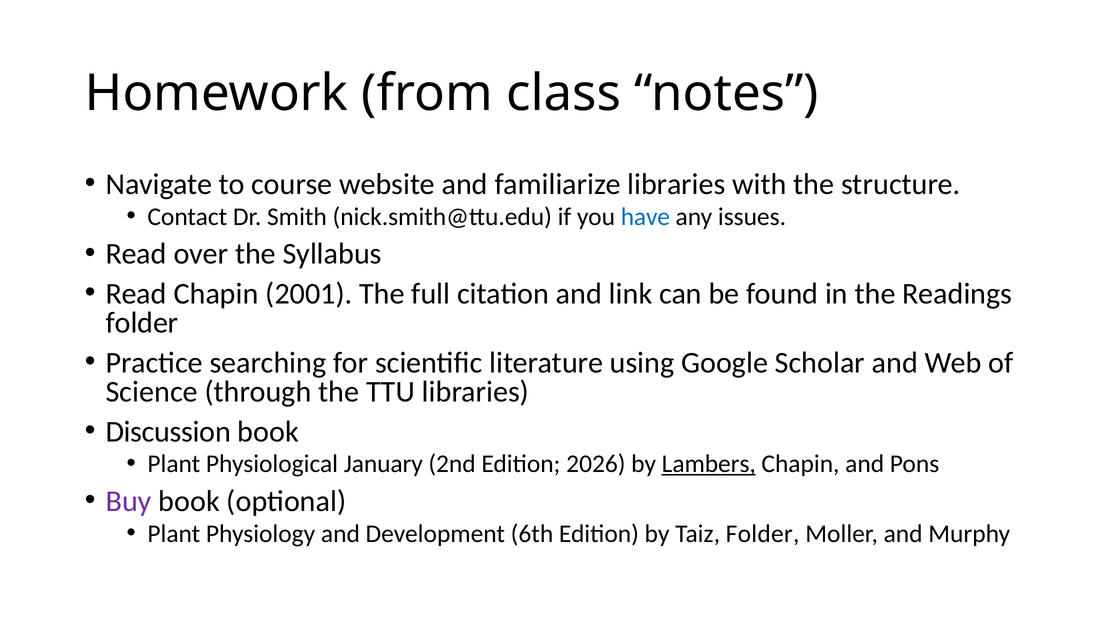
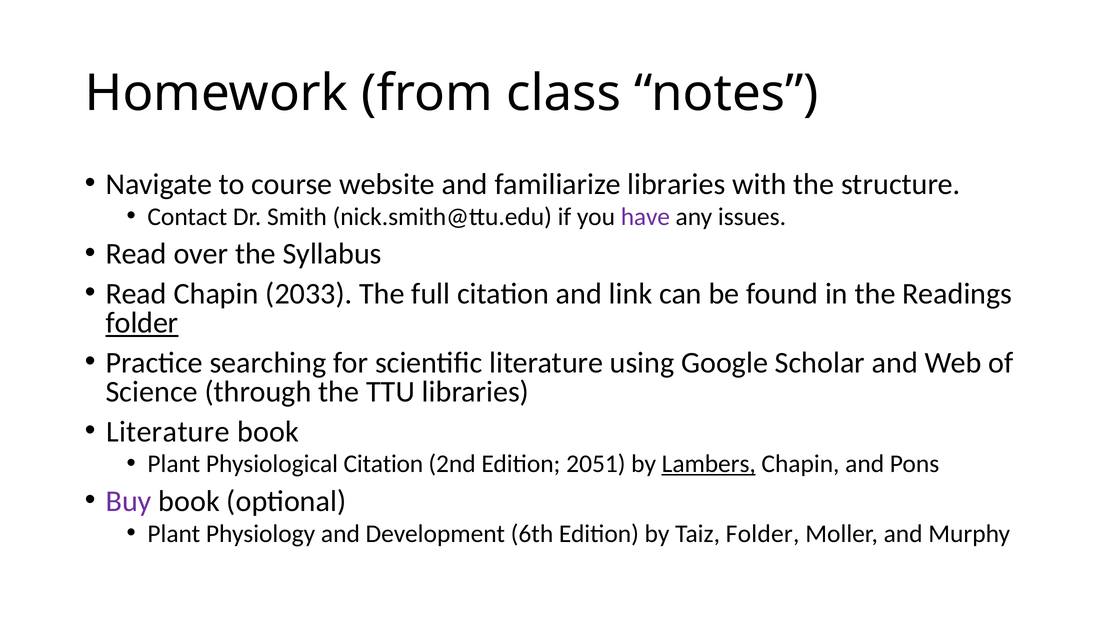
have colour: blue -> purple
2001: 2001 -> 2033
folder at (142, 323) underline: none -> present
Discussion at (168, 432): Discussion -> Literature
Physiological January: January -> Citation
2026: 2026 -> 2051
